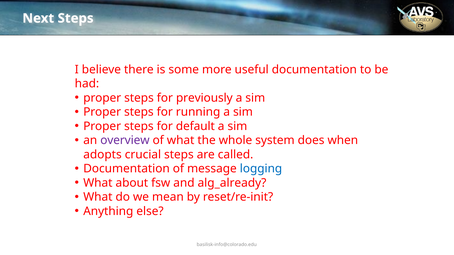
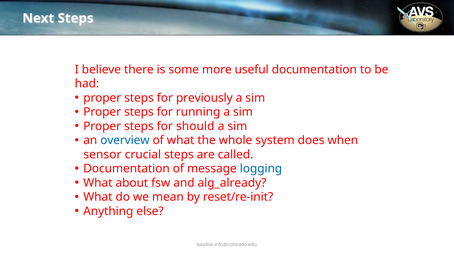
default: default -> should
overview colour: purple -> blue
adopts: adopts -> sensor
